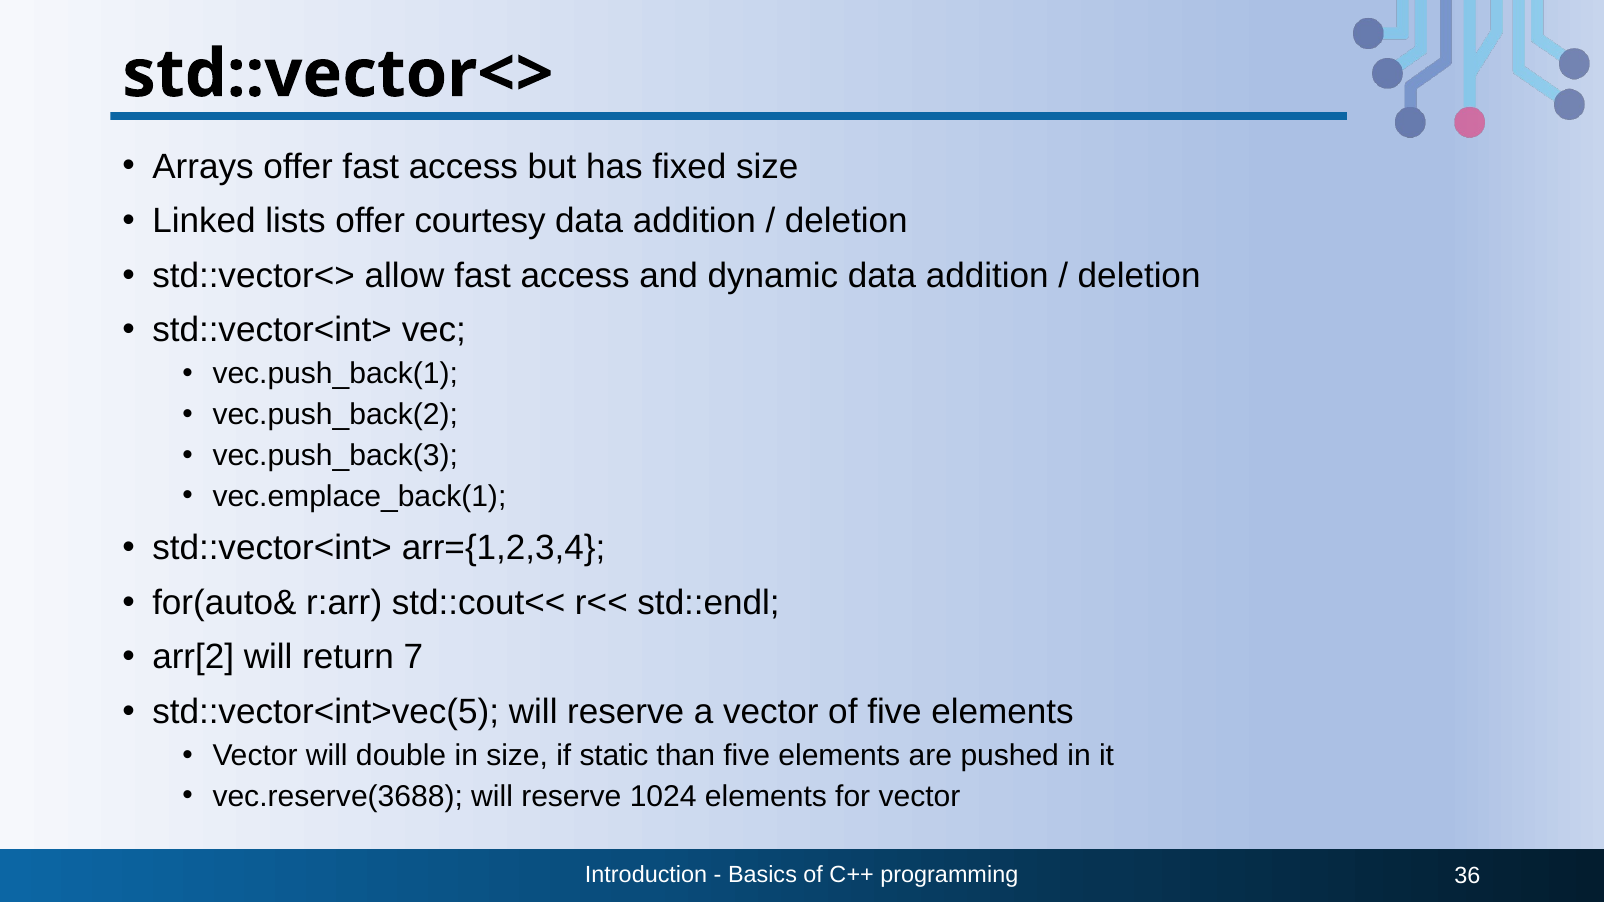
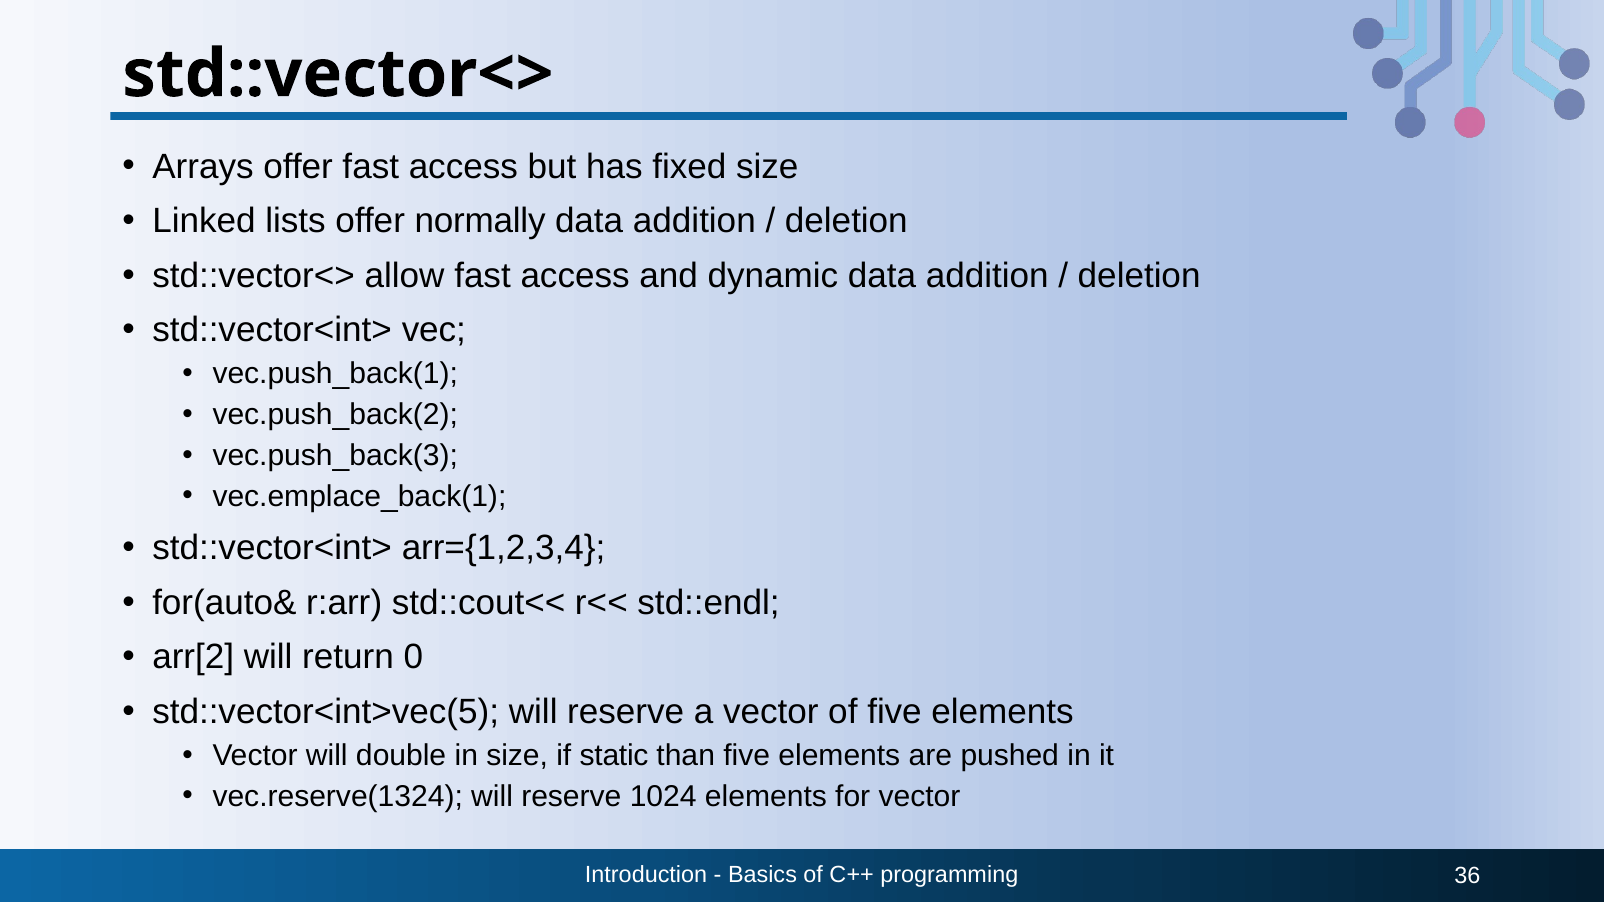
courtesy: courtesy -> normally
7: 7 -> 0
vec.reserve(3688: vec.reserve(3688 -> vec.reserve(1324
